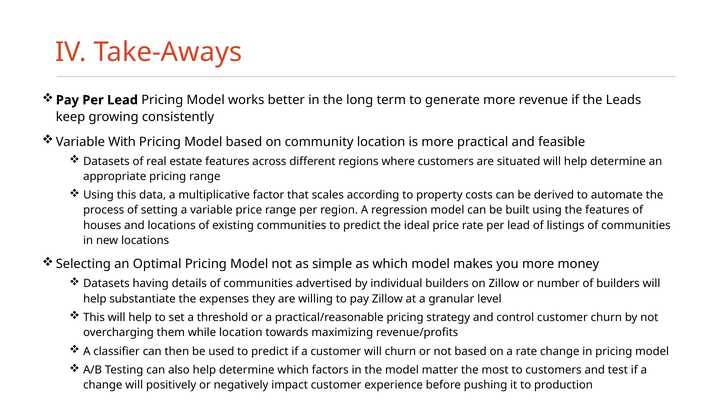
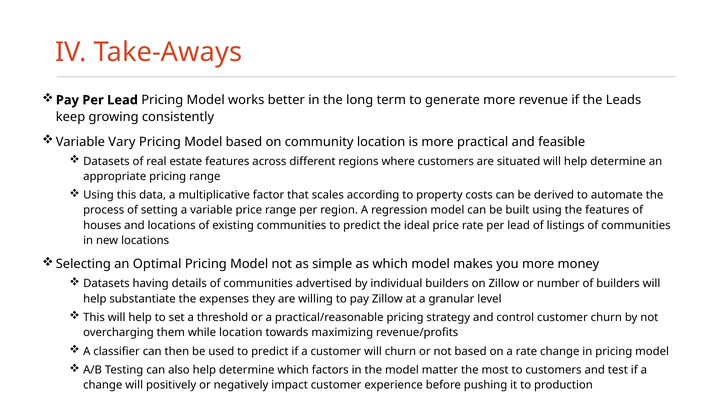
With: With -> Vary
